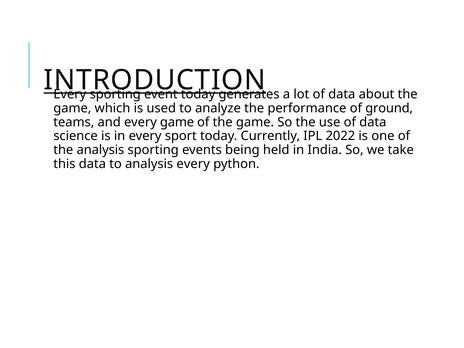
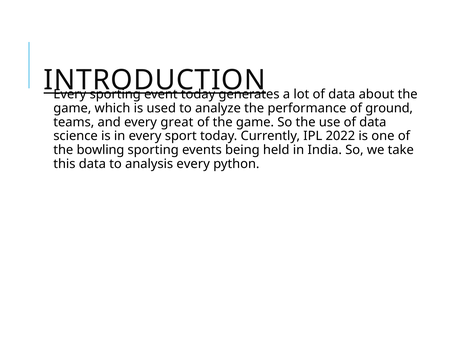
every game: game -> great
the analysis: analysis -> bowling
